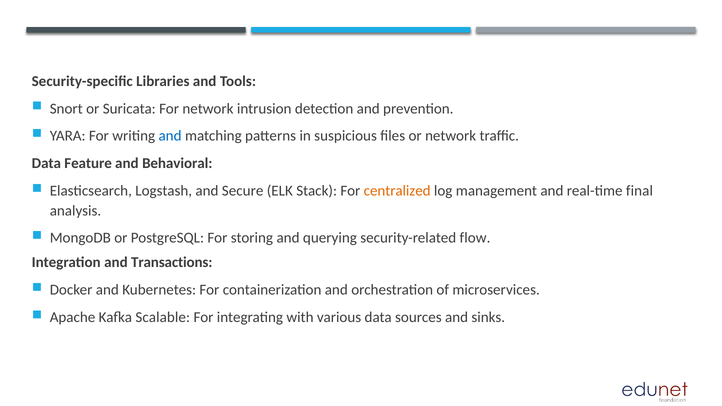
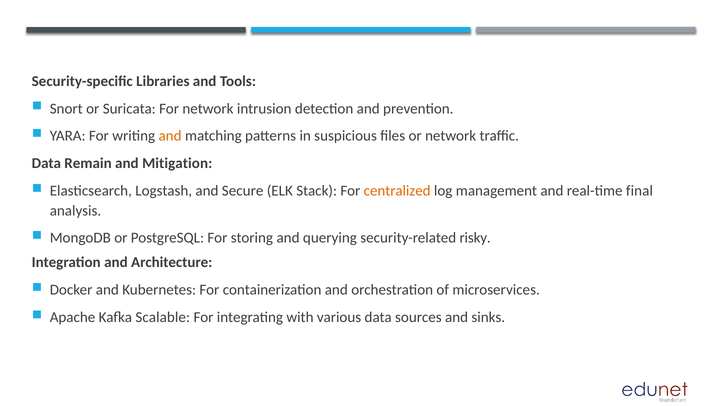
and at (170, 136) colour: blue -> orange
Feature: Feature -> Remain
Behavioral: Behavioral -> Mitigation
flow: flow -> risky
Transactions: Transactions -> Architecture
